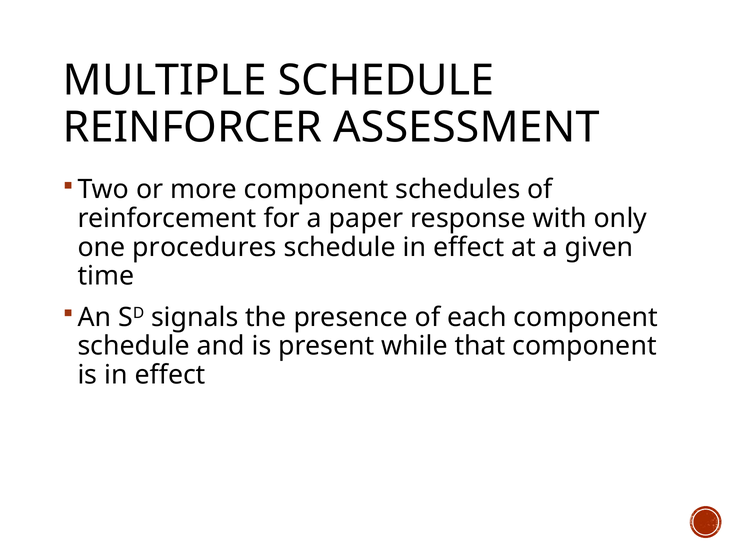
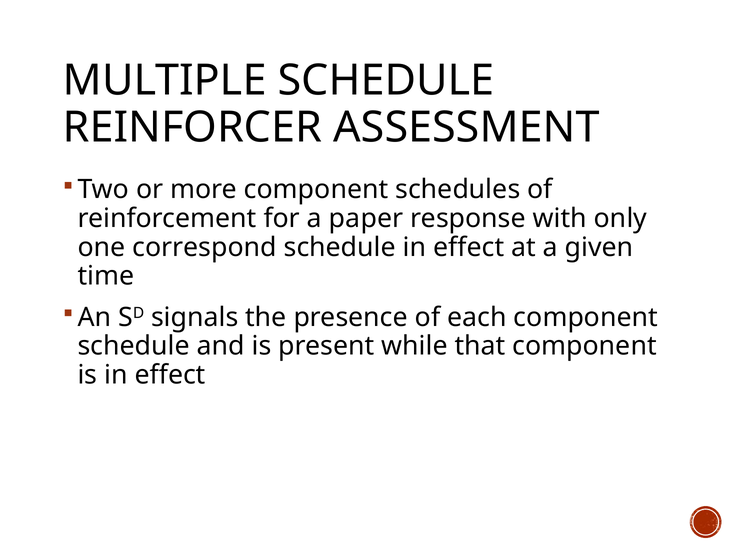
procedures: procedures -> correspond
